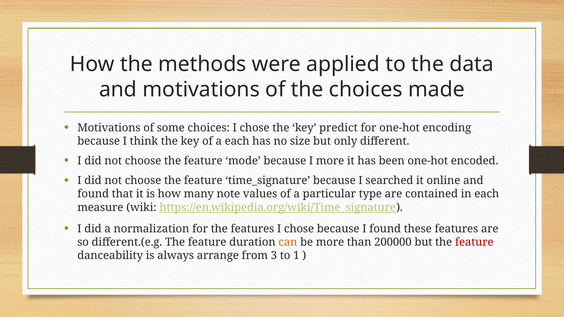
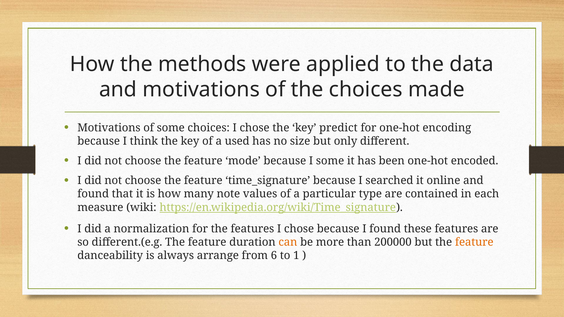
a each: each -> used
I more: more -> some
feature at (474, 242) colour: red -> orange
3: 3 -> 6
